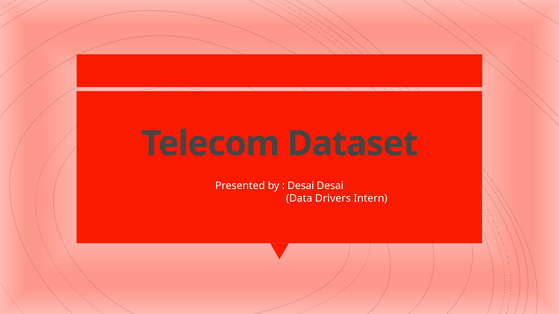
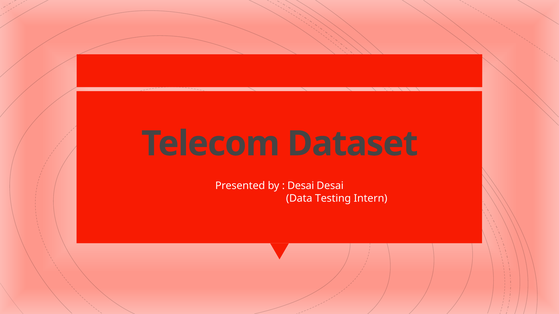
Drivers: Drivers -> Testing
